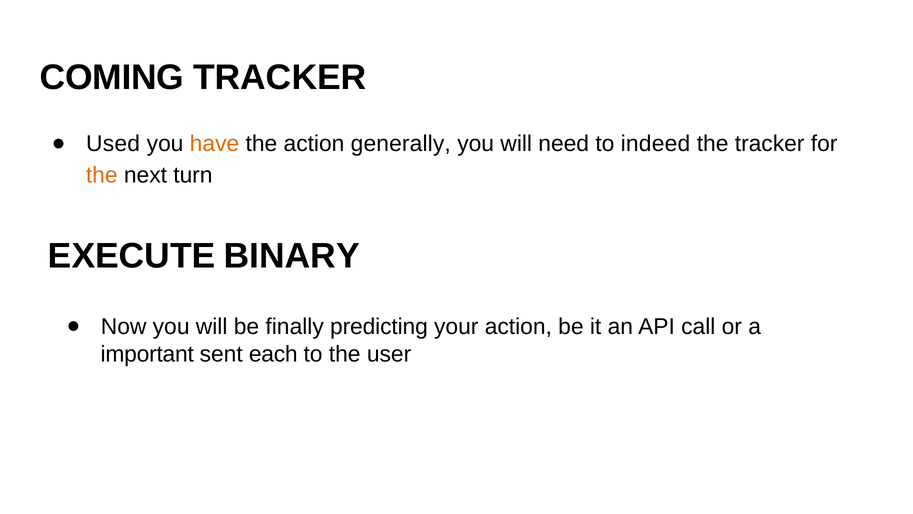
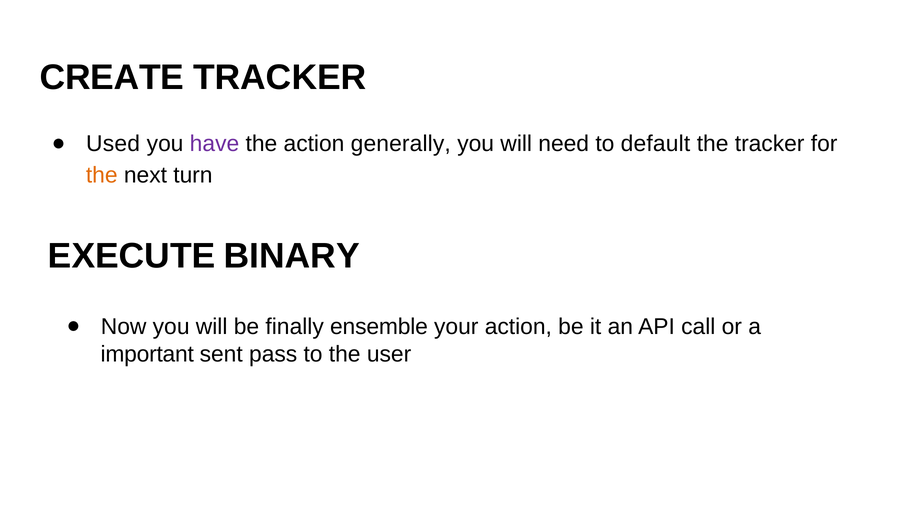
COMING: COMING -> CREATE
have colour: orange -> purple
indeed: indeed -> default
predicting: predicting -> ensemble
each: each -> pass
